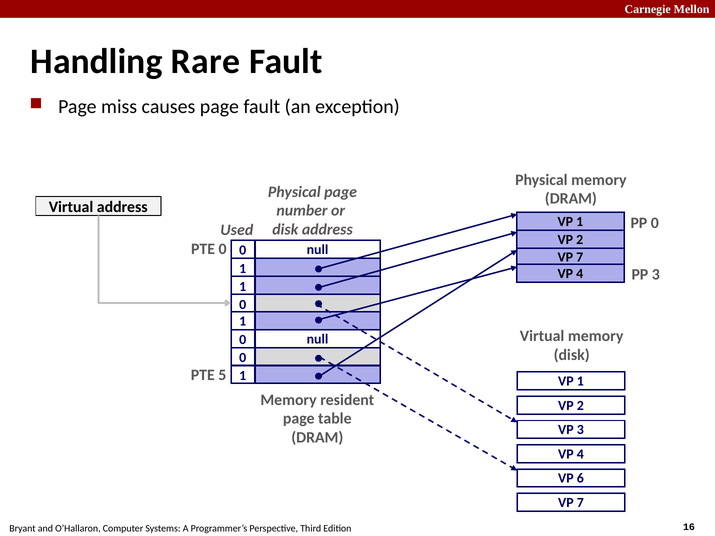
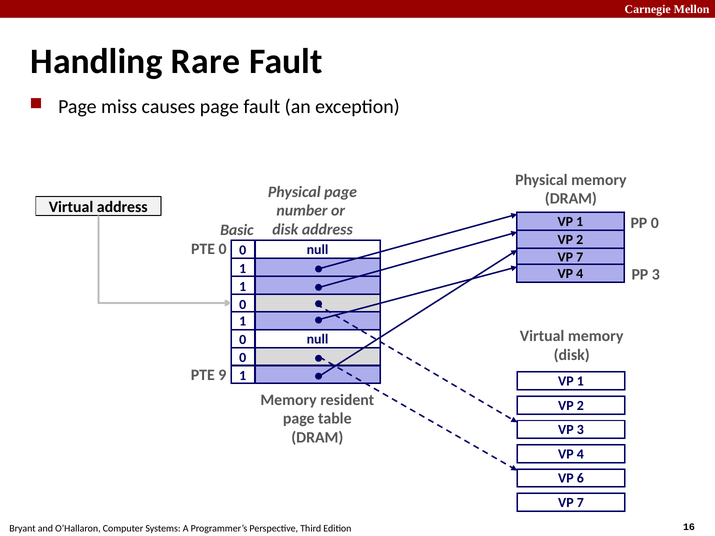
Used: Used -> Basic
5: 5 -> 9
